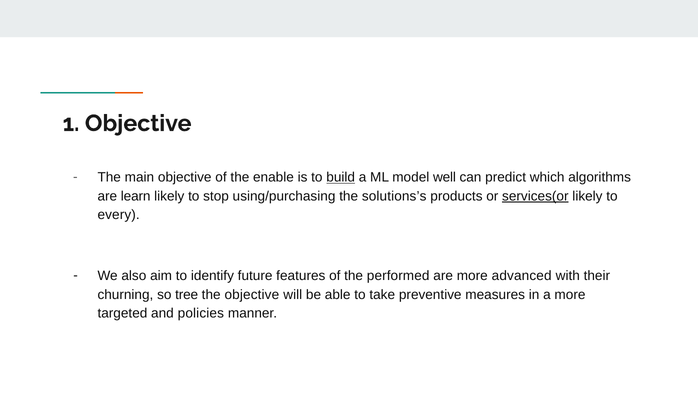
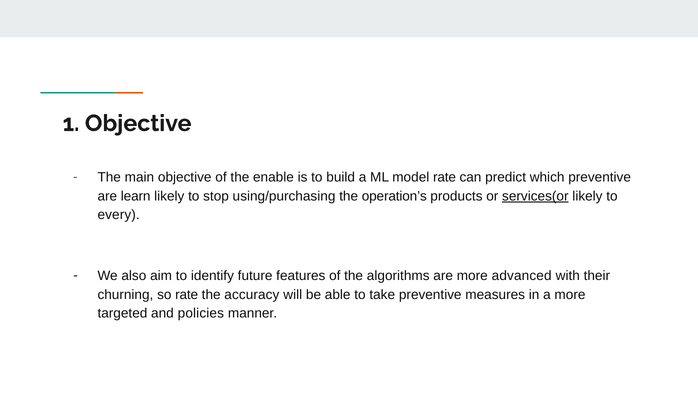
build underline: present -> none
model well: well -> rate
which algorithms: algorithms -> preventive
solutions’s: solutions’s -> operation’s
performed: performed -> algorithms
so tree: tree -> rate
the objective: objective -> accuracy
